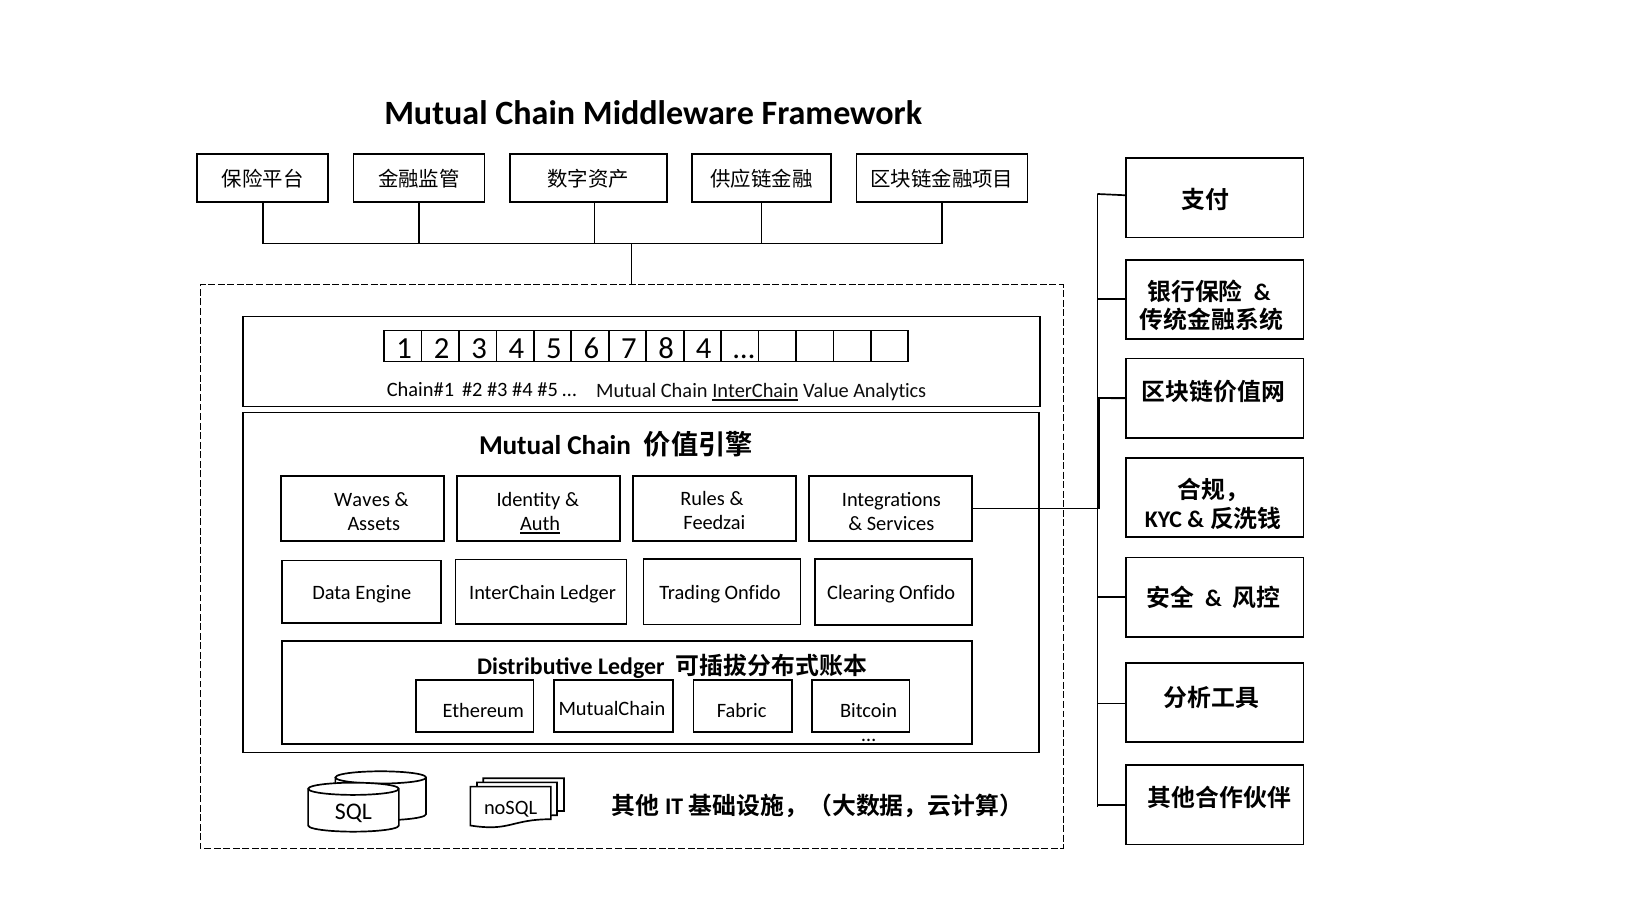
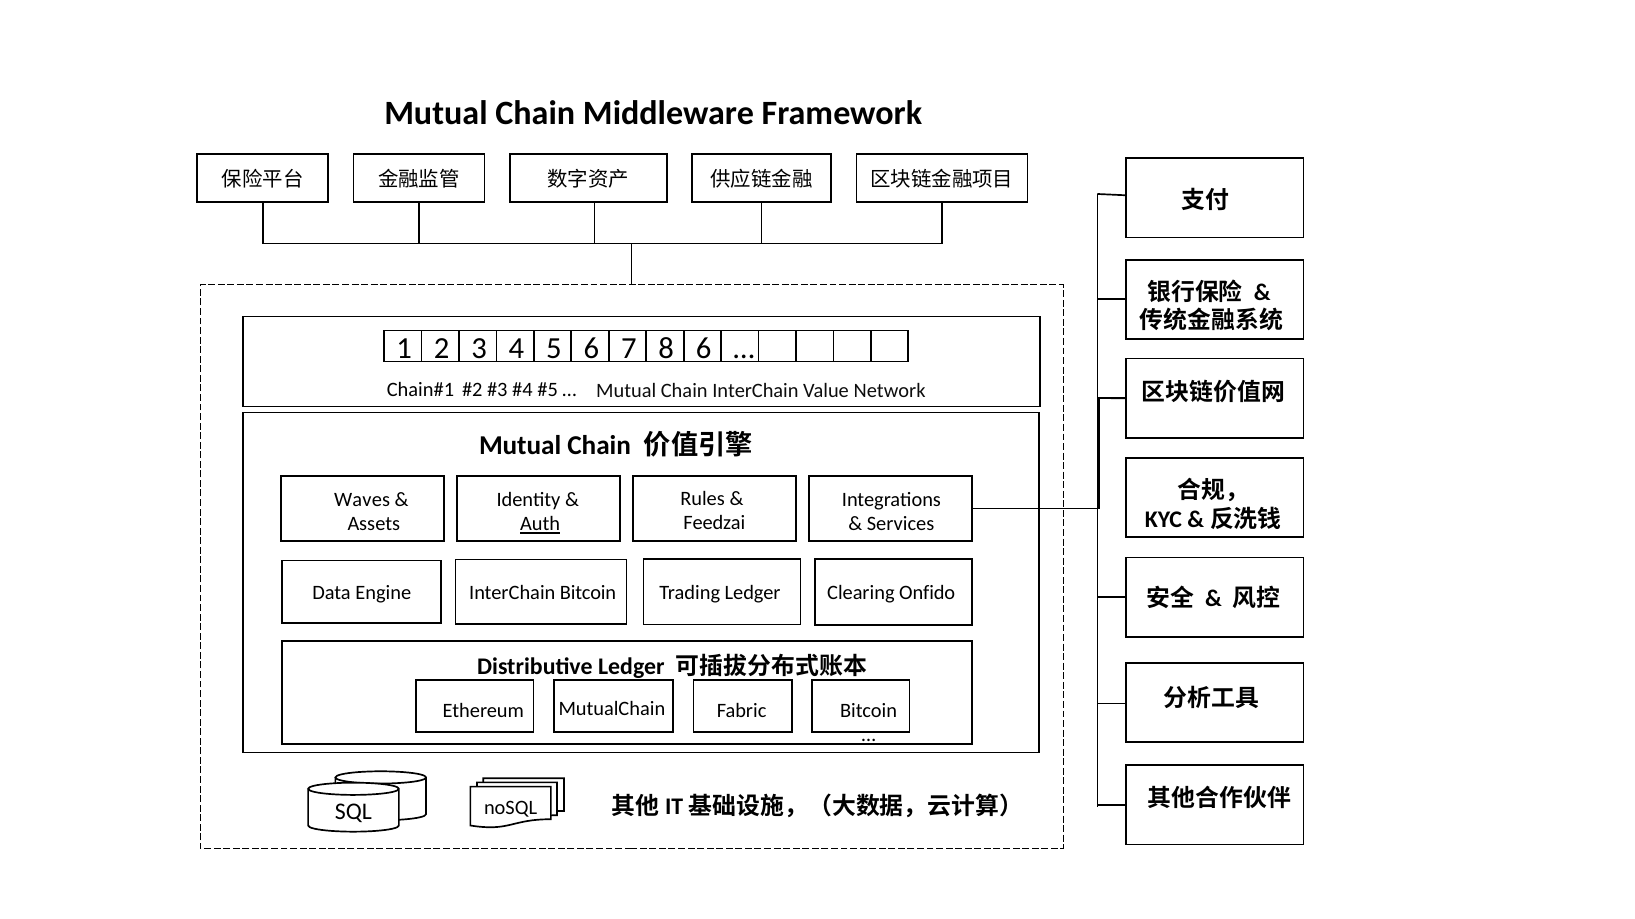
8 4: 4 -> 6
InterChain at (755, 391) underline: present -> none
Analytics: Analytics -> Network
InterChain Ledger: Ledger -> Bitcoin
Trading Onfido: Onfido -> Ledger
